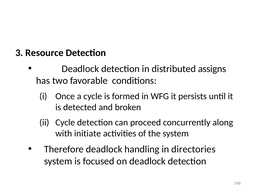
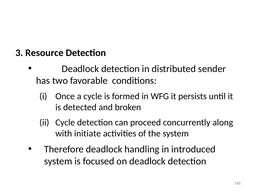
assigns: assigns -> sender
directories: directories -> introduced
